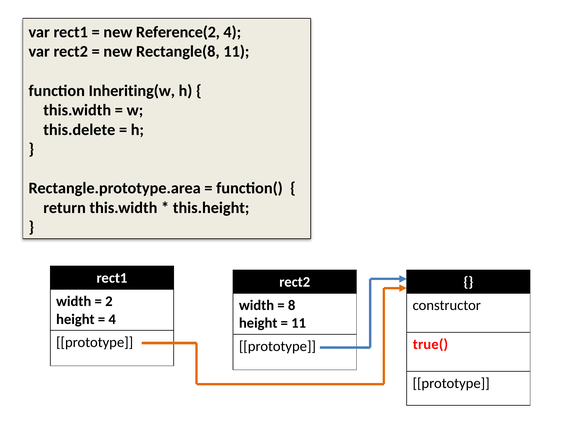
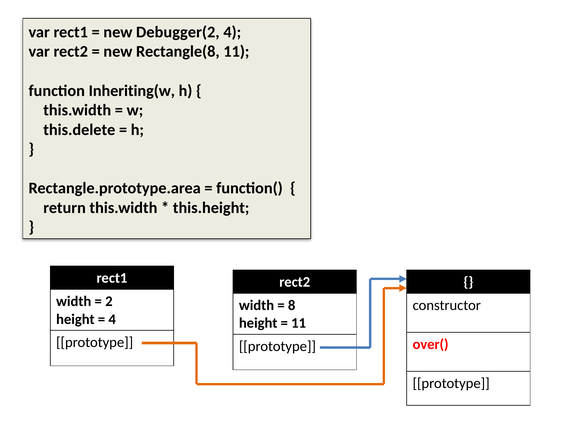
Reference(2: Reference(2 -> Debugger(2
true(: true( -> over(
